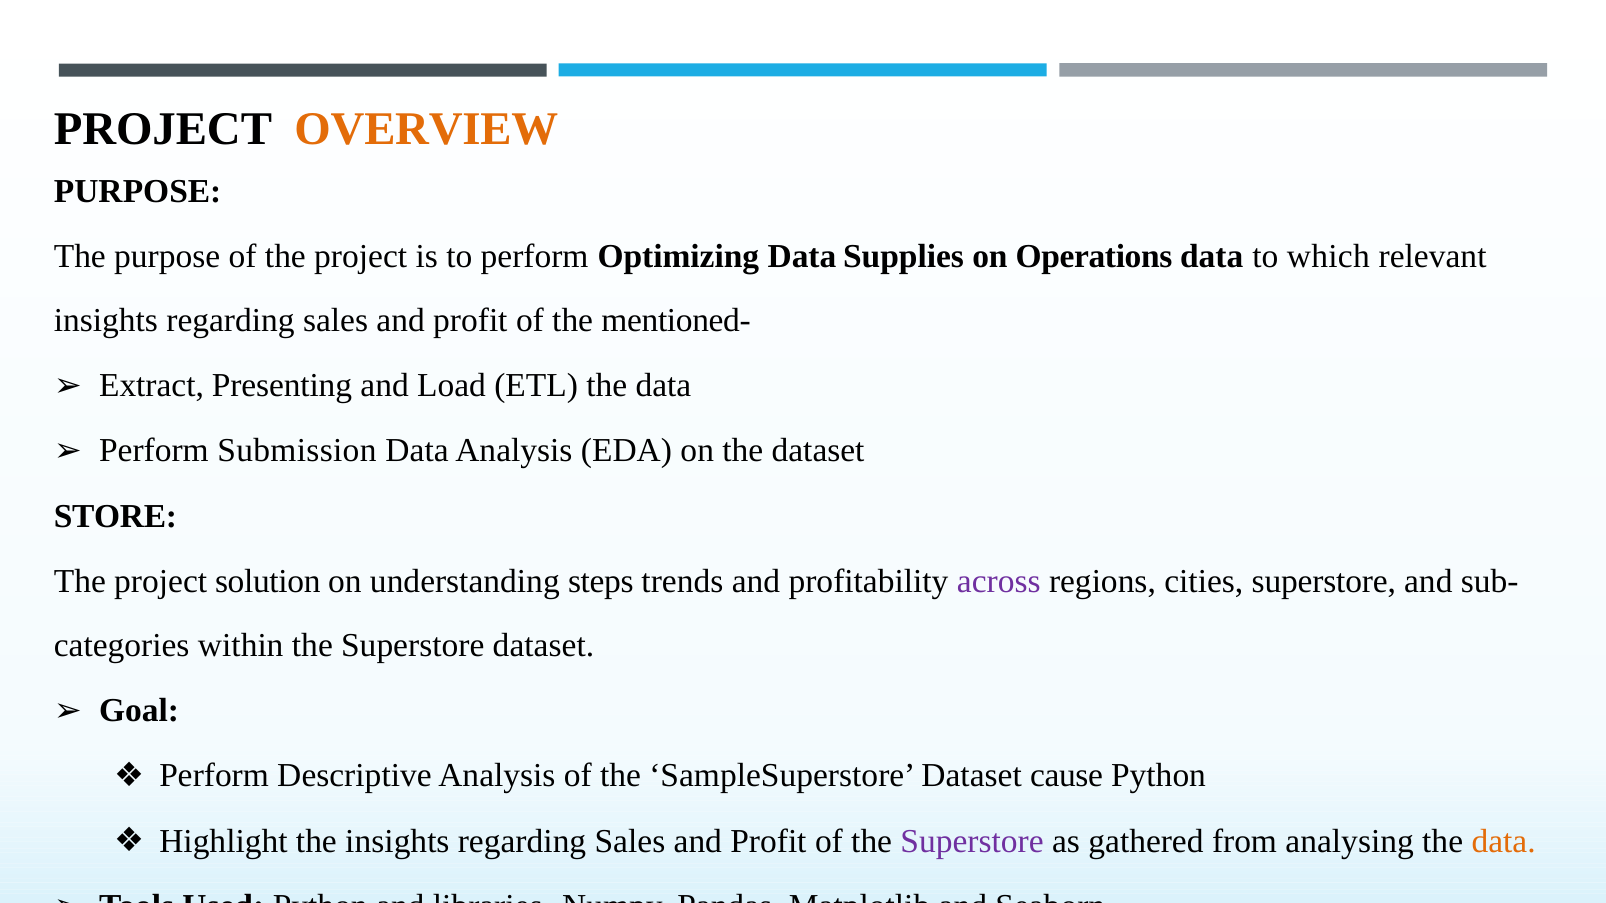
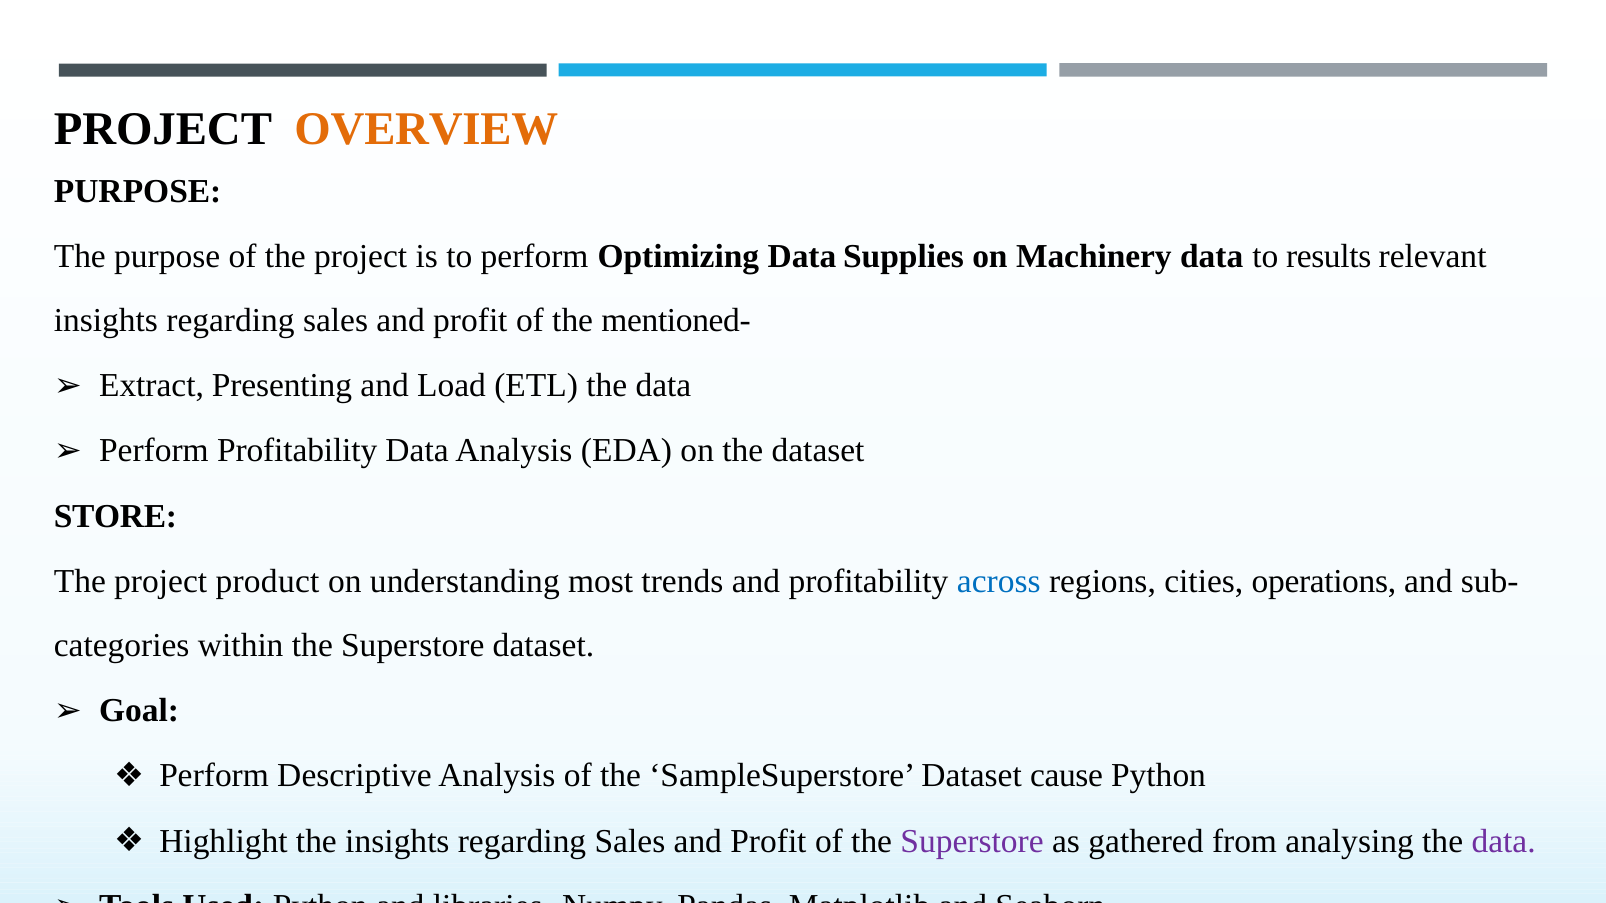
Operations: Operations -> Machinery
which: which -> results
Perform Submission: Submission -> Profitability
solution: solution -> product
steps: steps -> most
across colour: purple -> blue
cities superstore: superstore -> operations
data at (1504, 841) colour: orange -> purple
